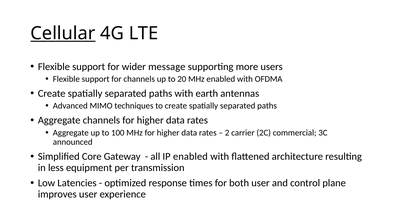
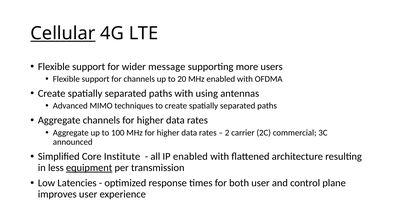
earth: earth -> using
Gateway: Gateway -> Institute
equipment underline: none -> present
